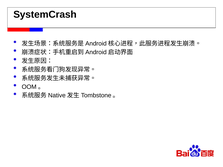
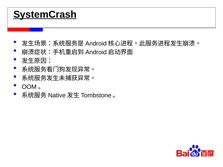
SystemCrash underline: none -> present
